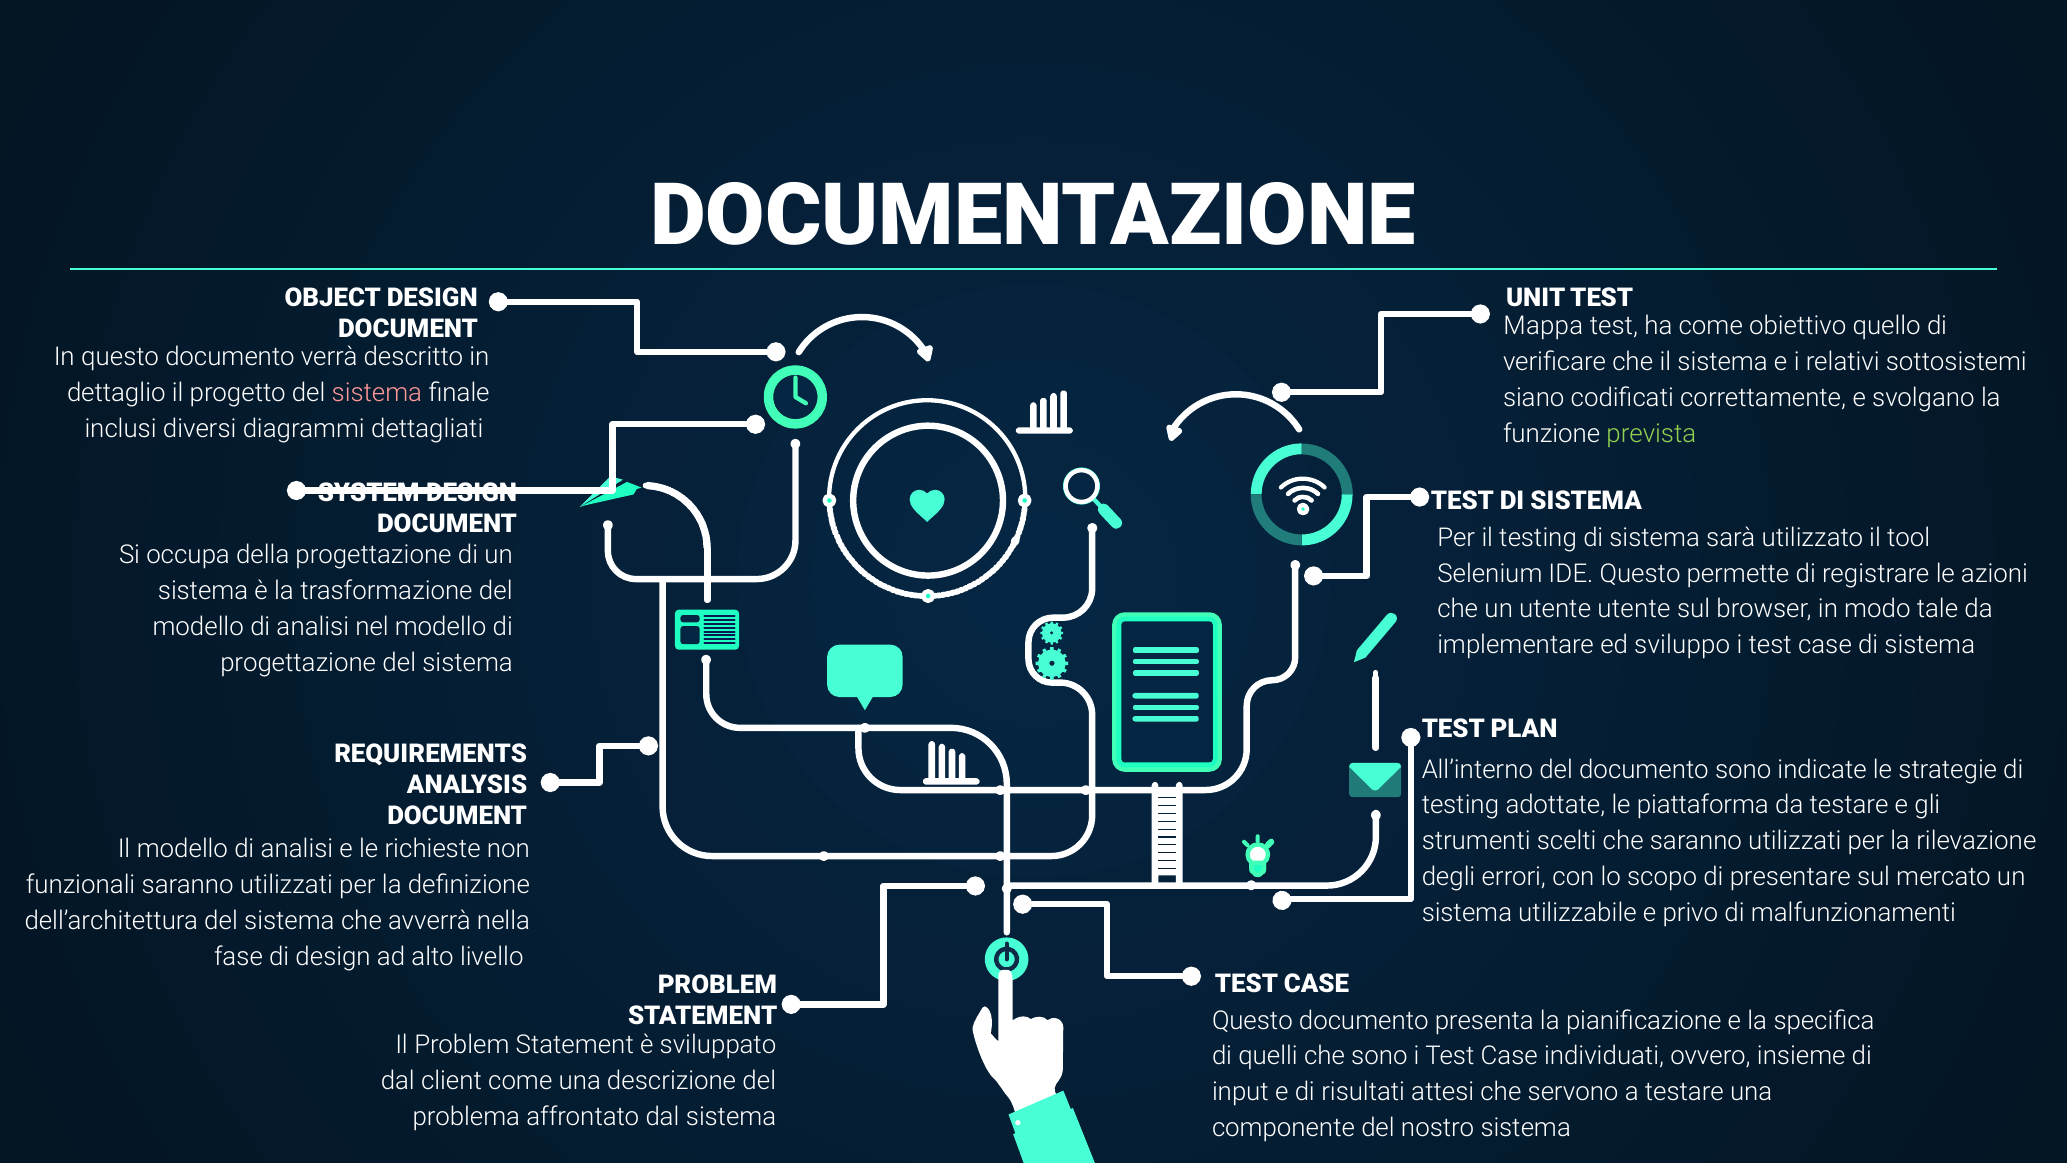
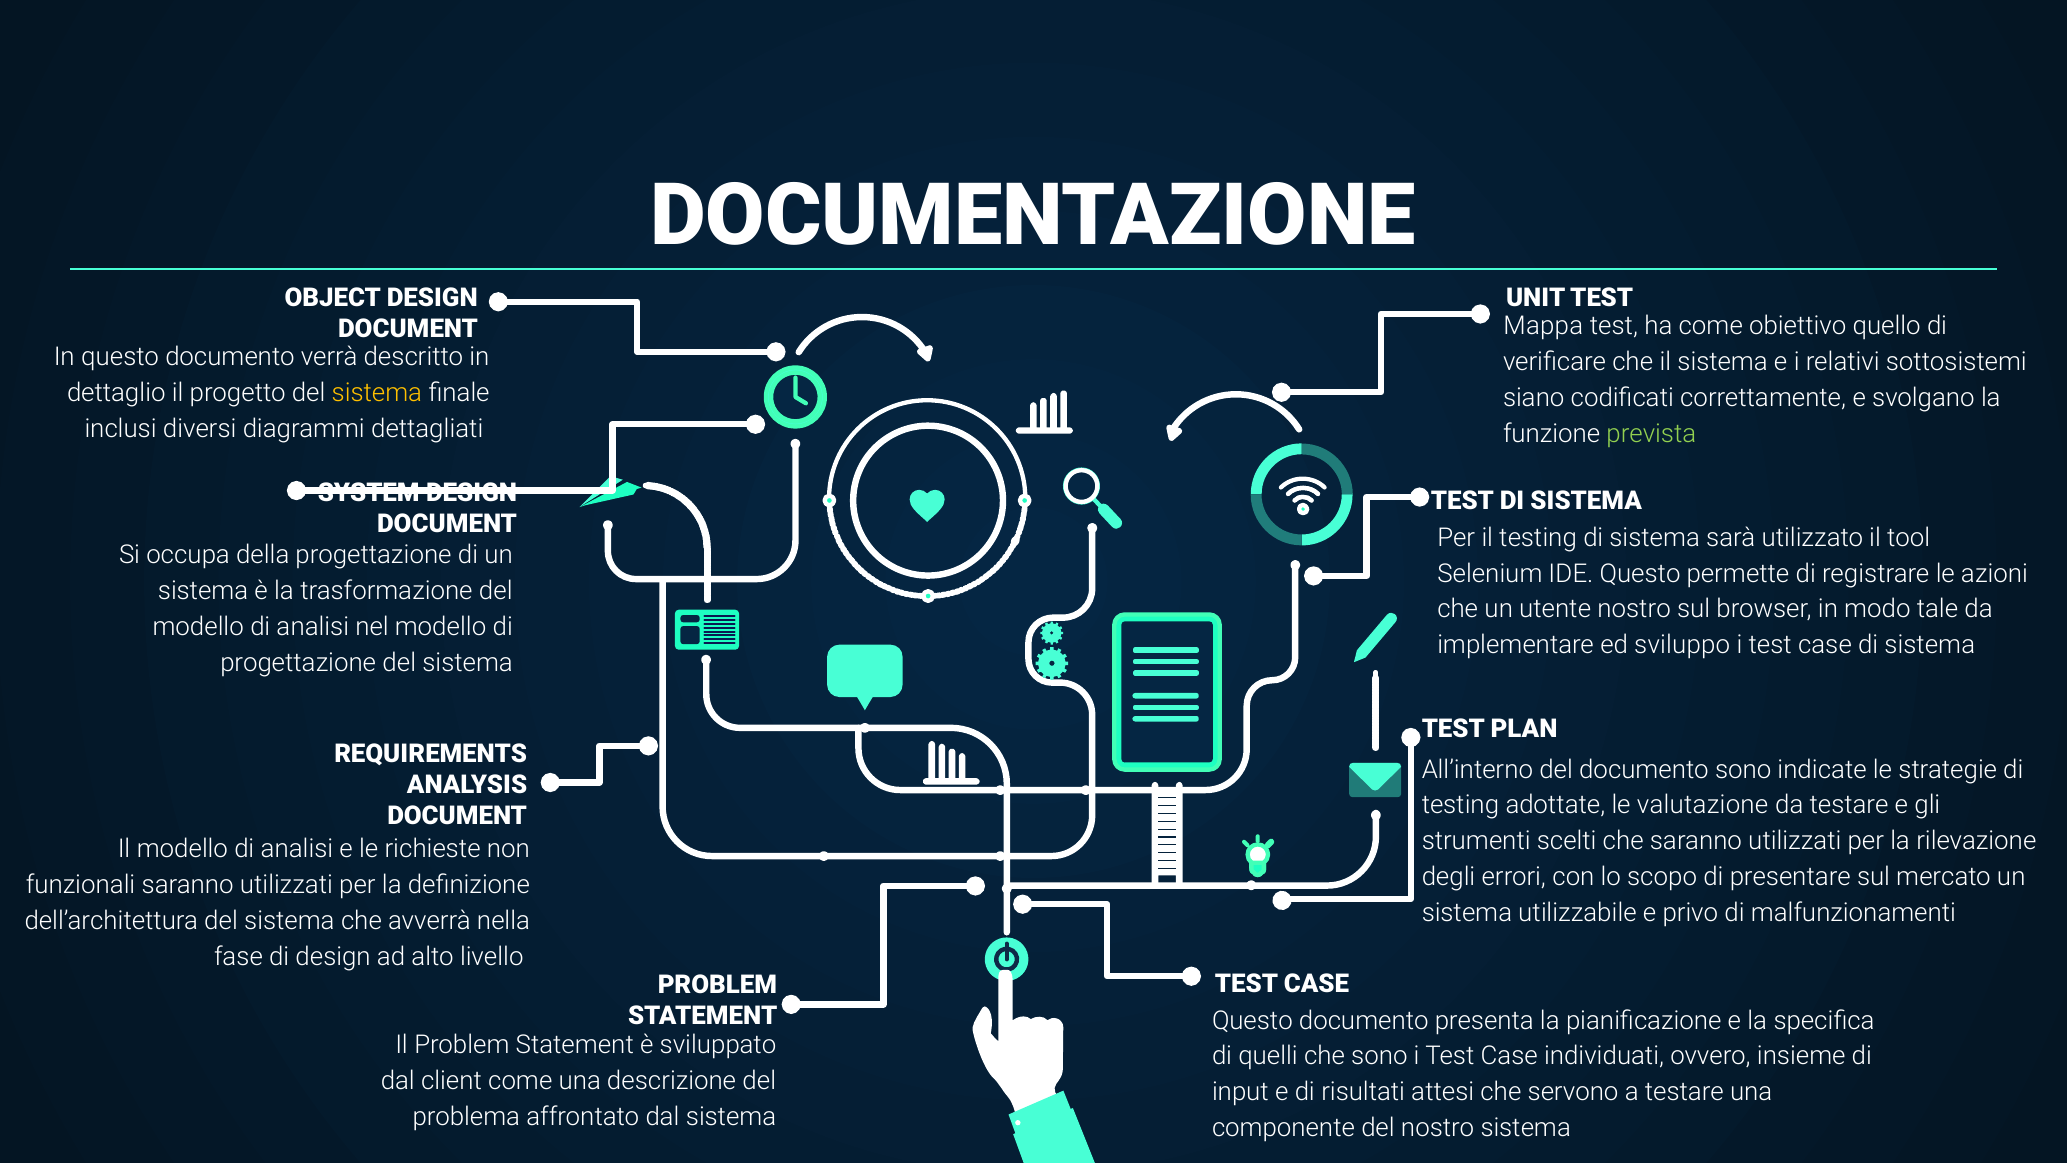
sistema at (377, 393) colour: pink -> yellow
utente utente: utente -> nostro
piattaforma: piattaforma -> valutazione
